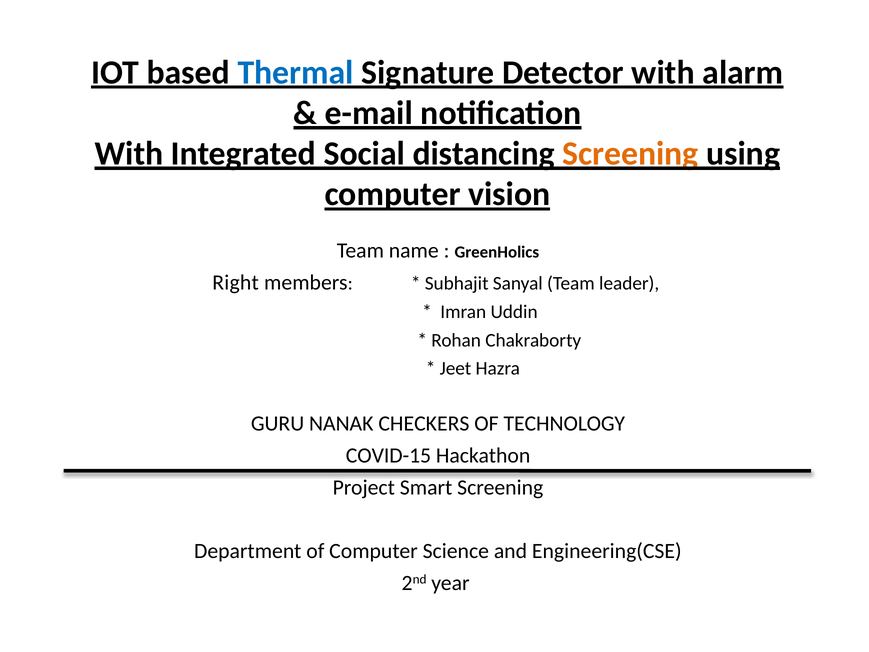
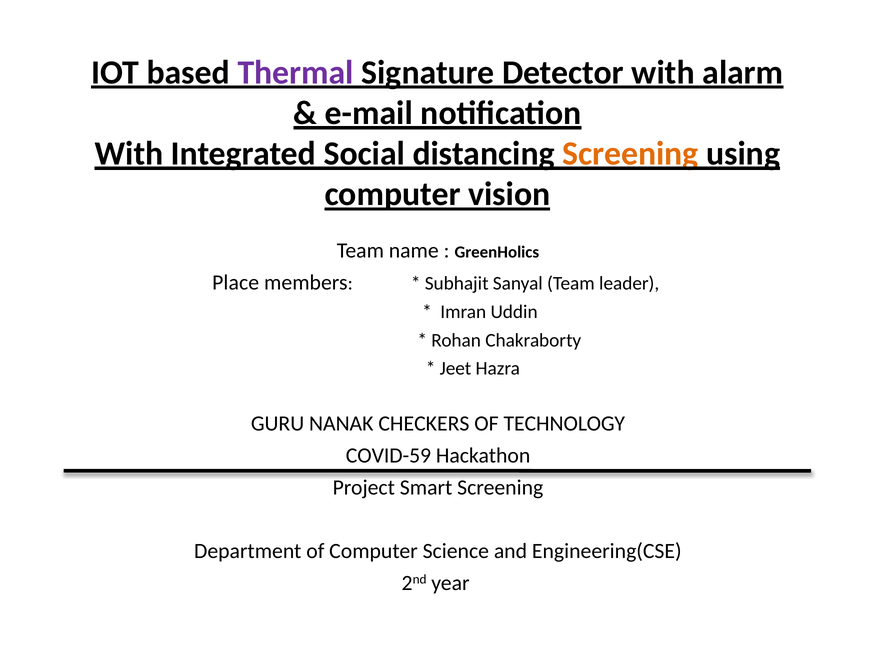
Thermal colour: blue -> purple
Right: Right -> Place
COVID-15: COVID-15 -> COVID-59
